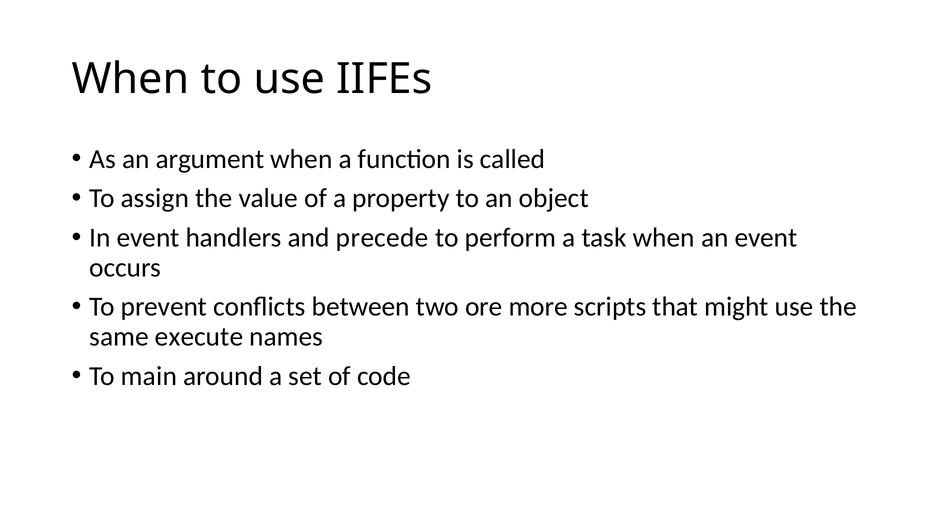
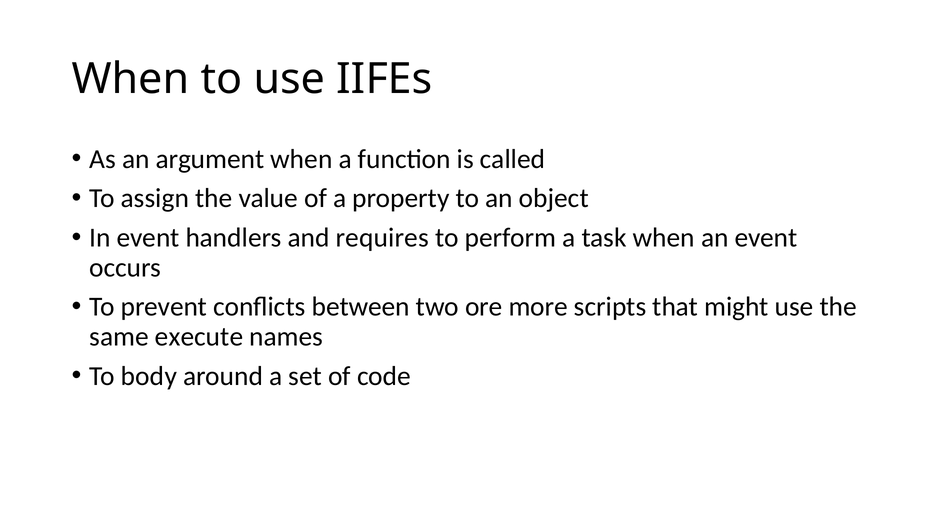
precede: precede -> requires
main: main -> body
